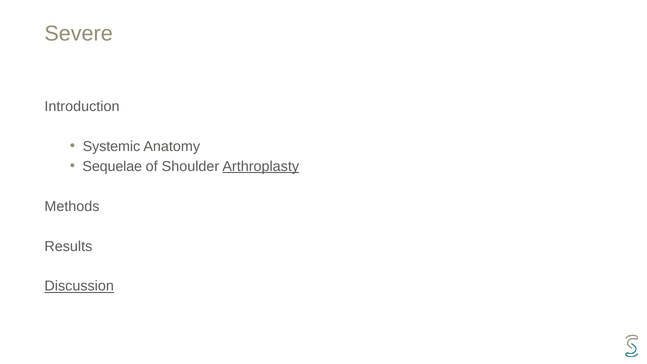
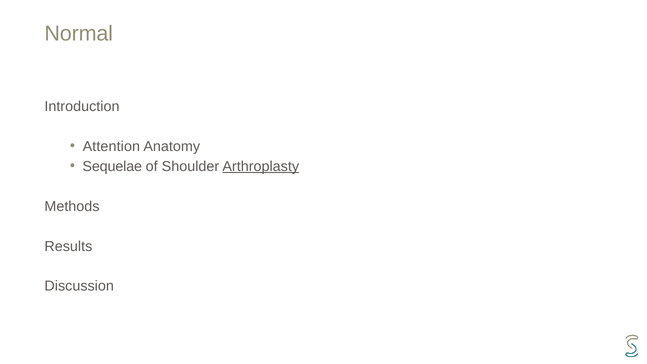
Severe: Severe -> Normal
Systemic: Systemic -> Attention
Discussion underline: present -> none
